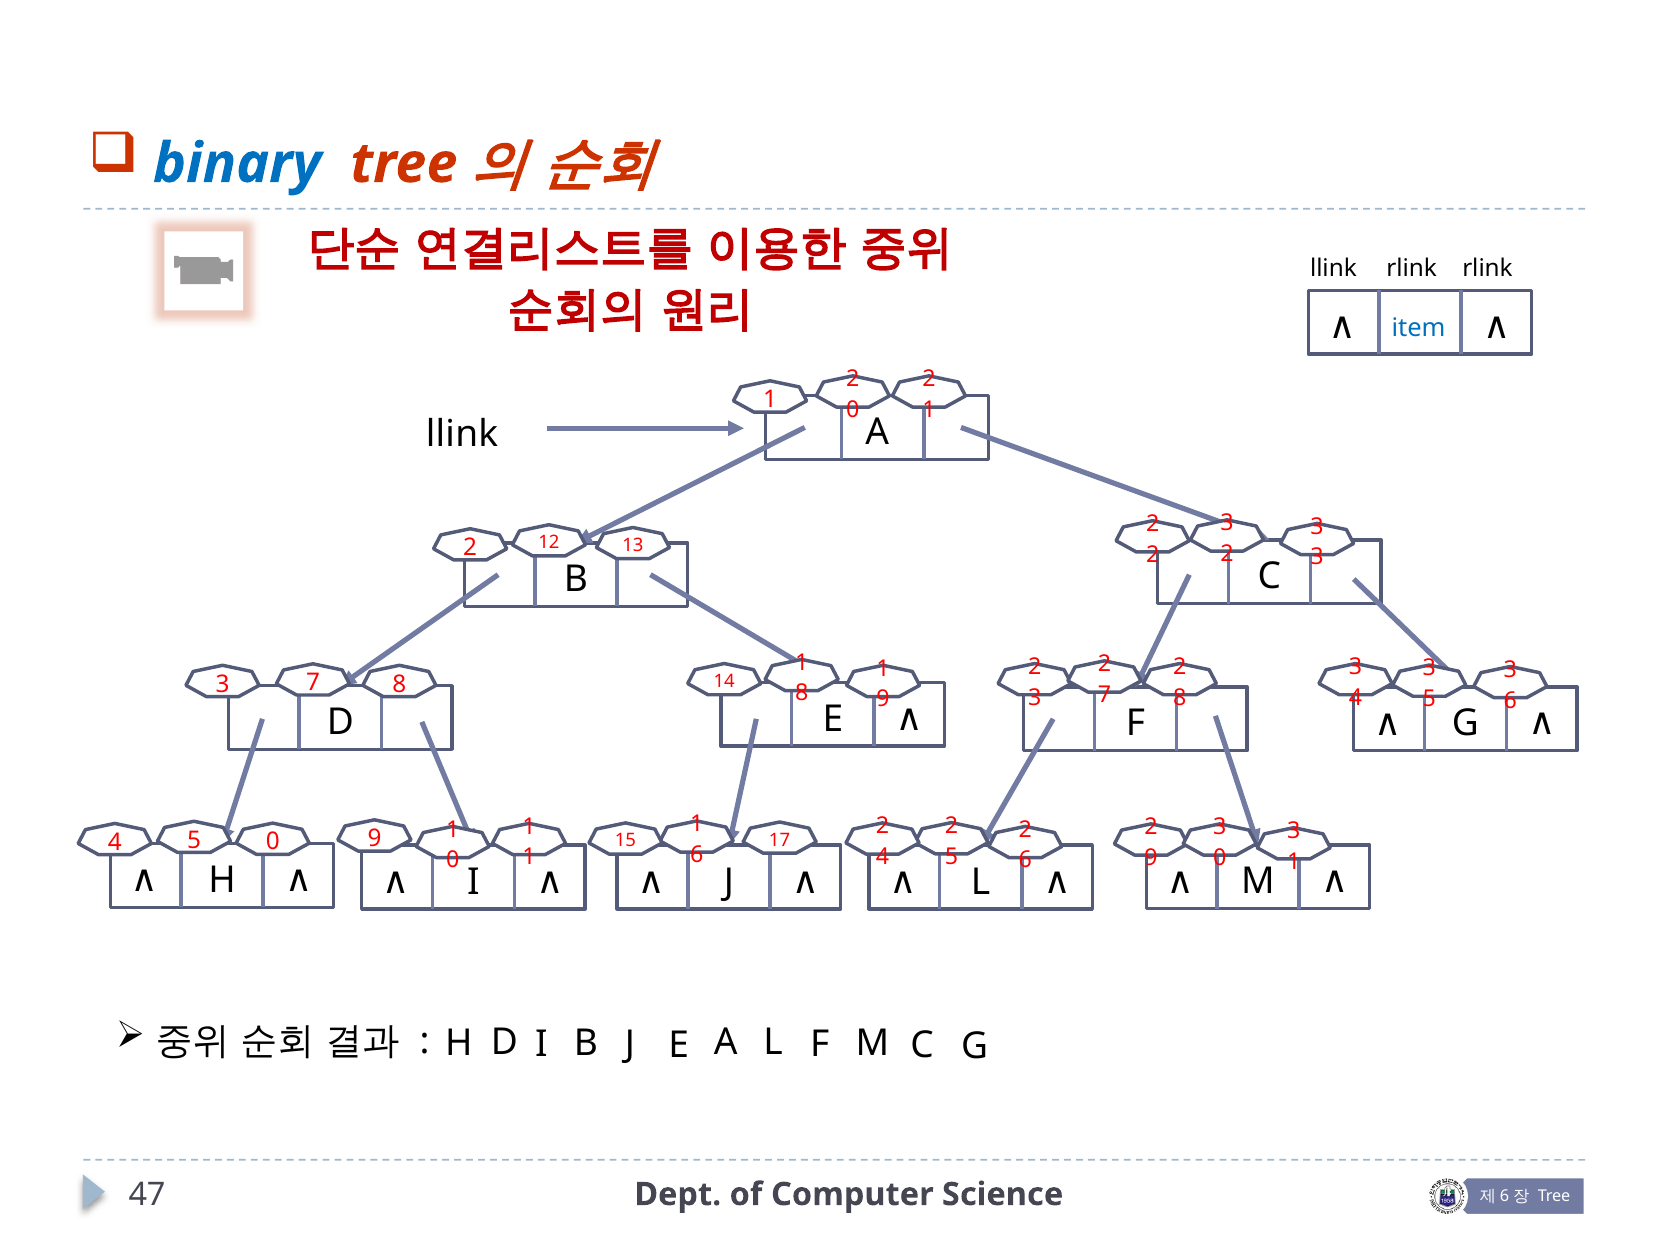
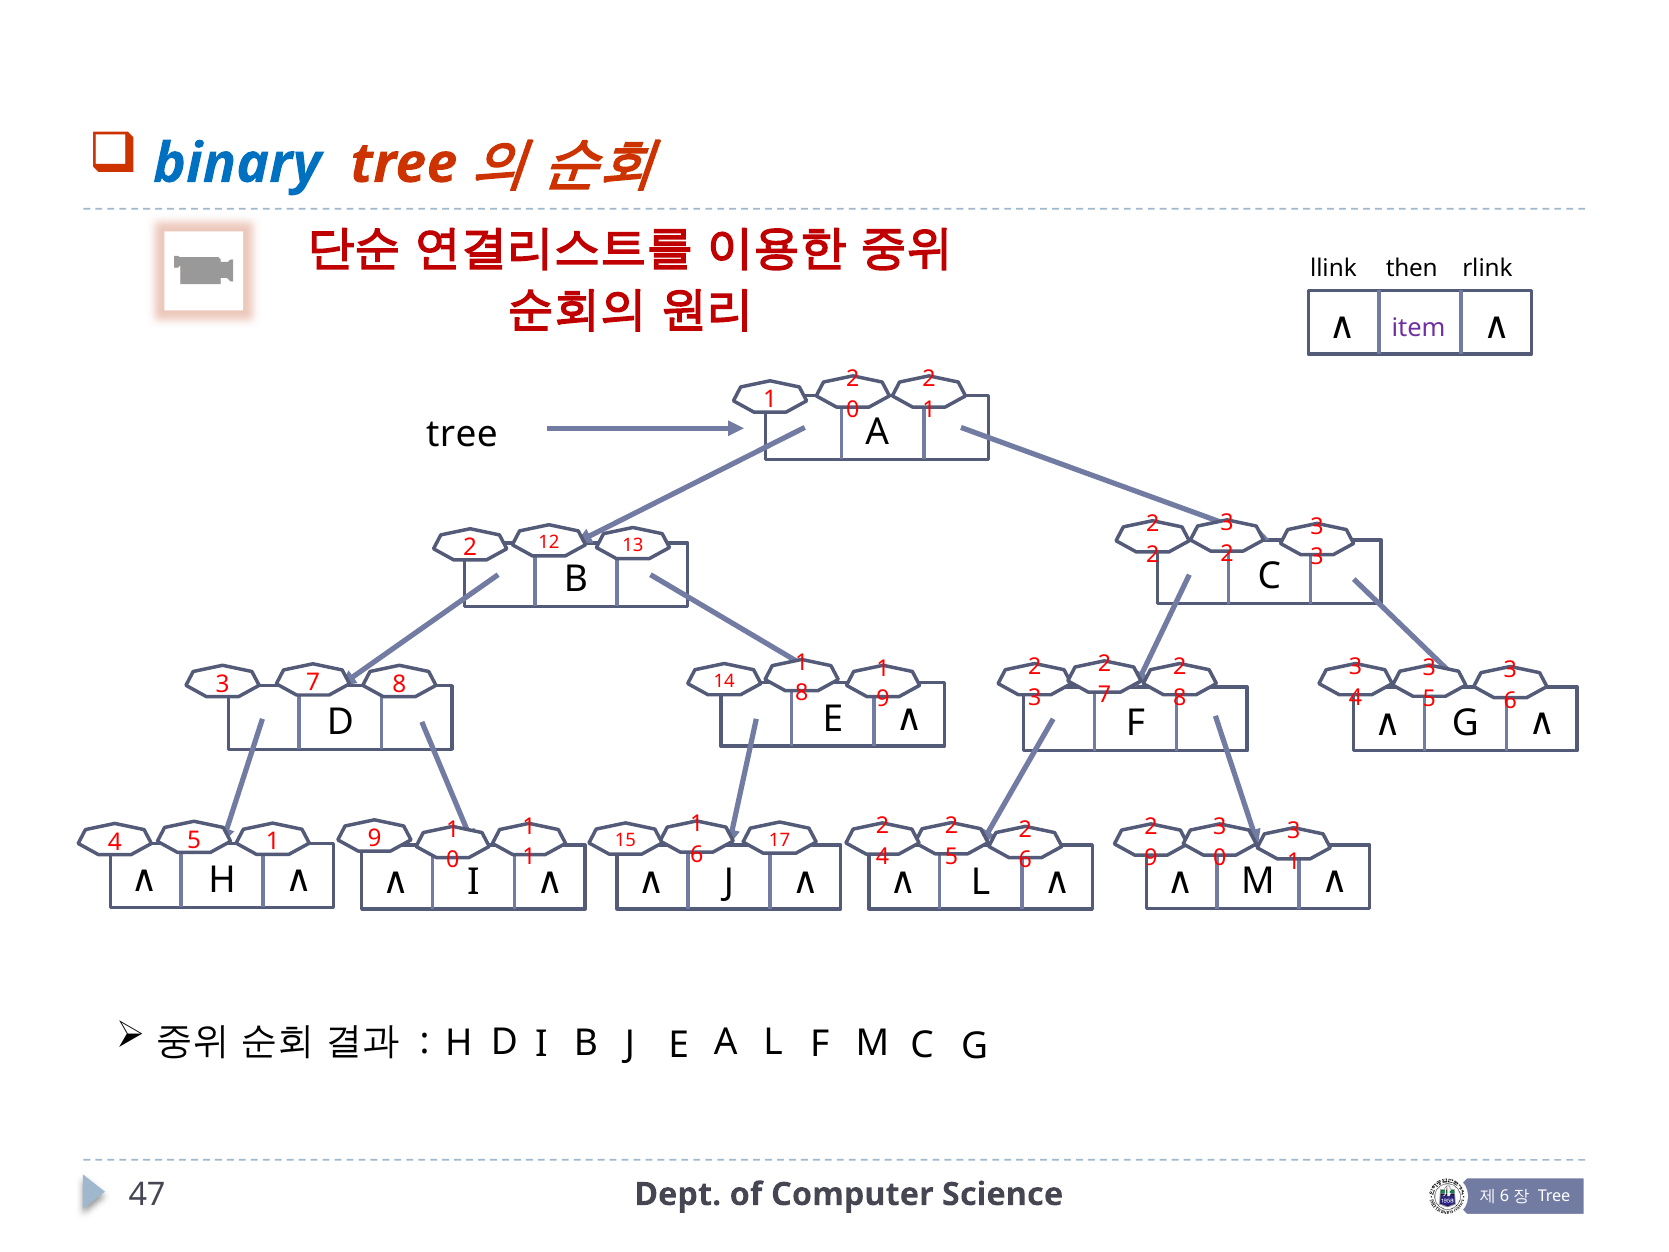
llink rlink: rlink -> then
item colour: blue -> purple
llink at (462, 435): llink -> tree
5 0: 0 -> 1
